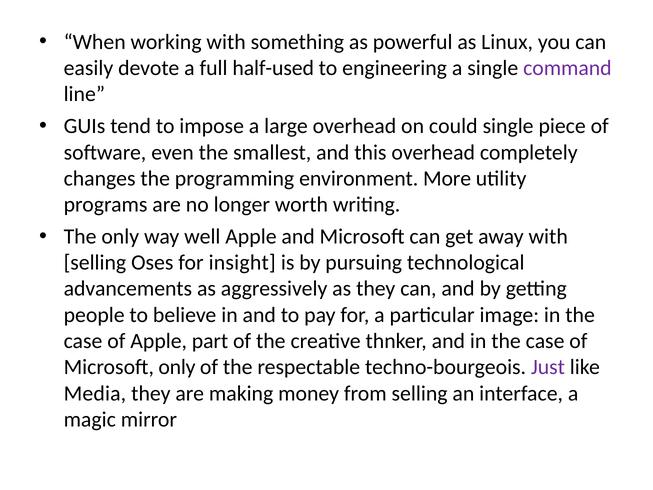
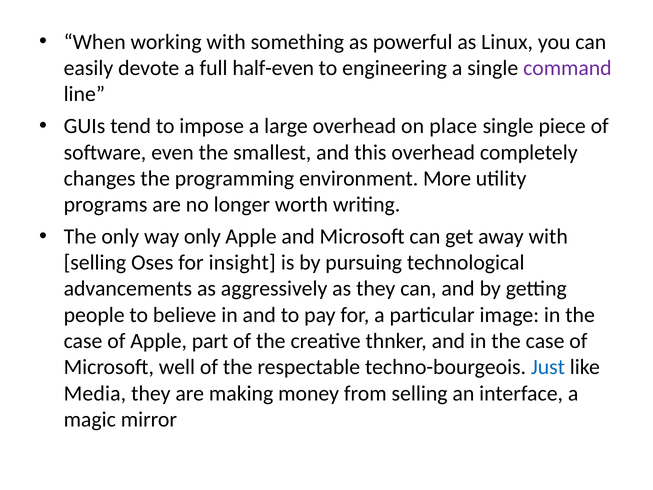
half-used: half-used -> half-even
could: could -> place
way well: well -> only
Microsoft only: only -> well
Just colour: purple -> blue
